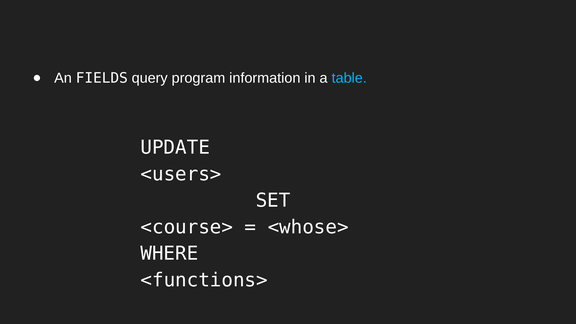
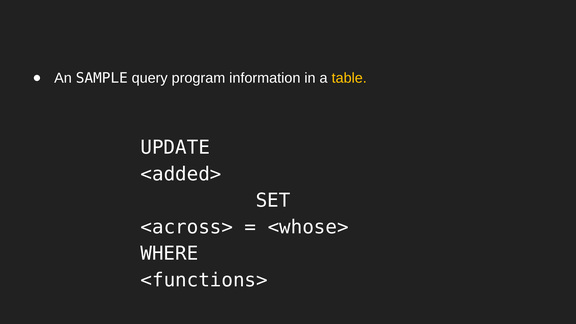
FIELDS: FIELDS -> SAMPLE
table colour: light blue -> yellow
<users>: <users> -> <added>
<course>: <course> -> <across>
